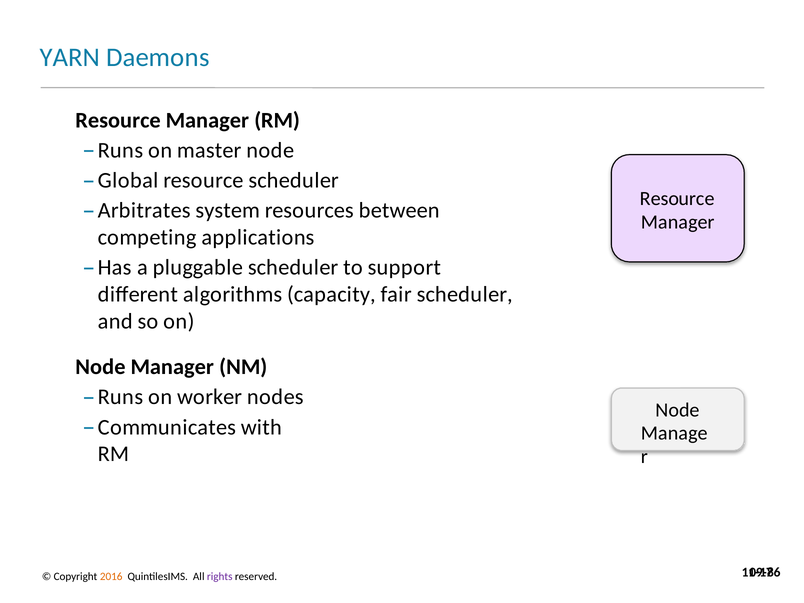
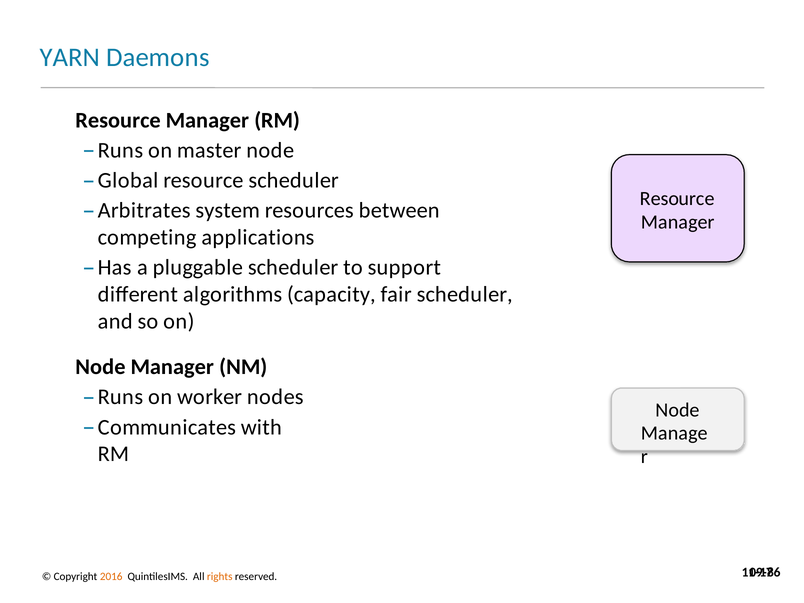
rights colour: purple -> orange
